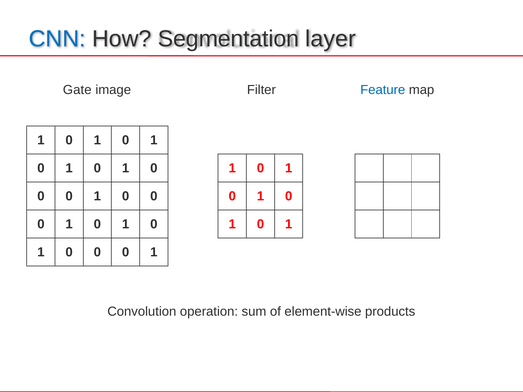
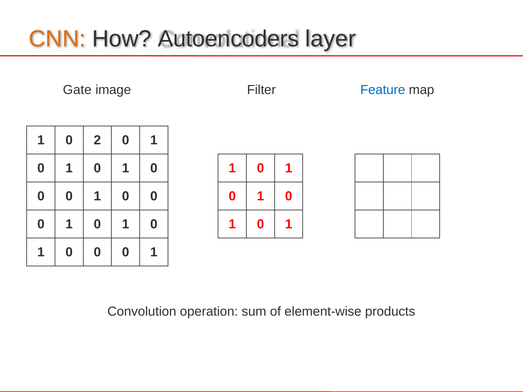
CNN colour: blue -> orange
Segmentation: Segmentation -> Autoencoders
1 at (97, 140): 1 -> 2
